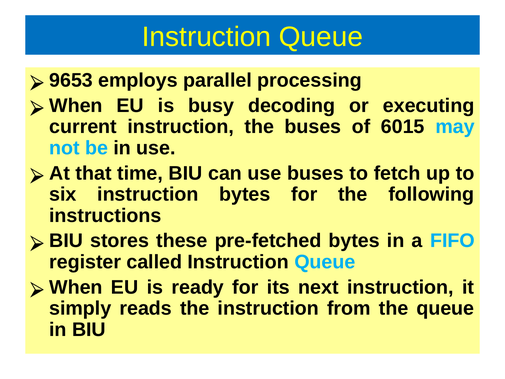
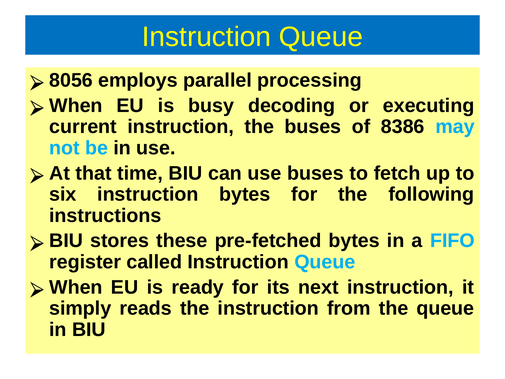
9653: 9653 -> 8056
6015: 6015 -> 8386
